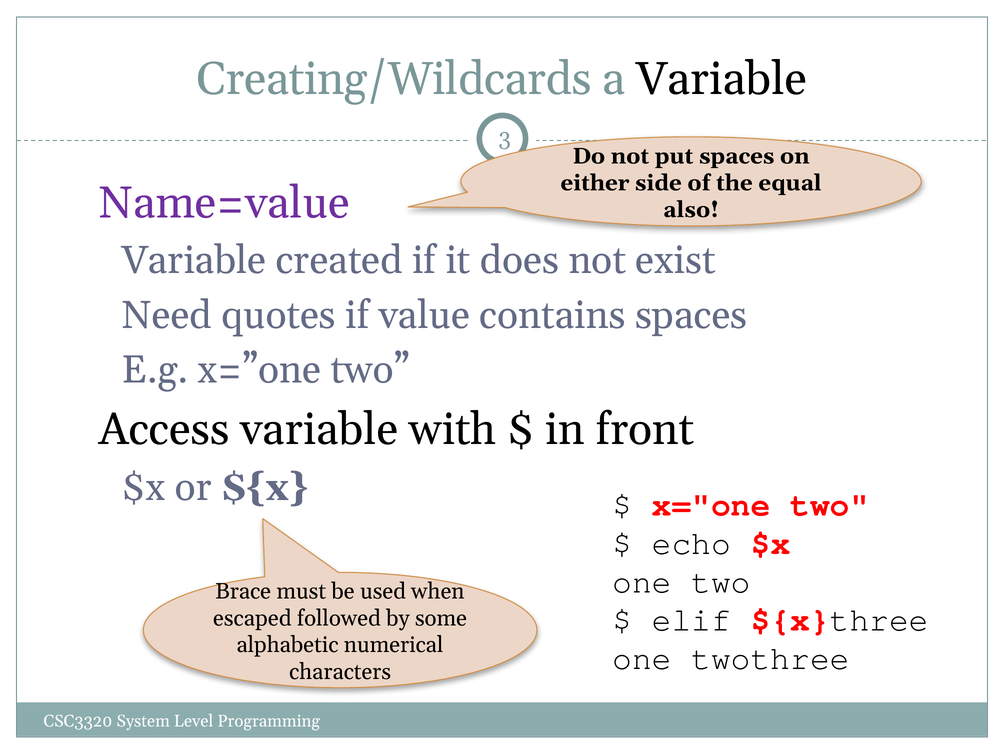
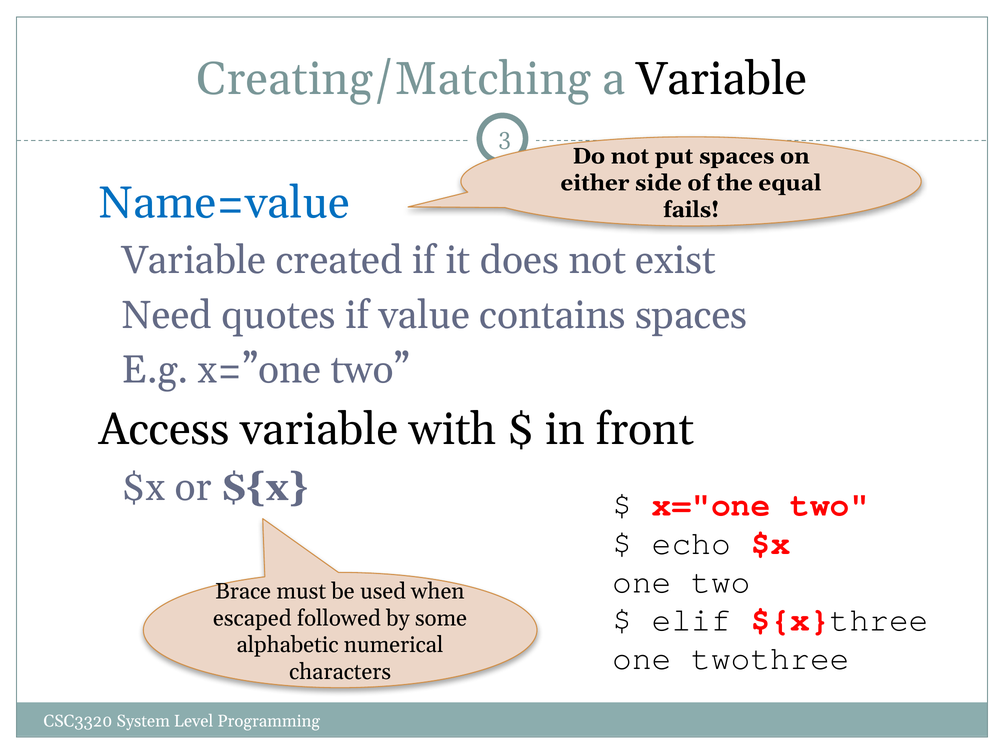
Creating/Wildcards: Creating/Wildcards -> Creating/Matching
Name=value colour: purple -> blue
also: also -> fails
